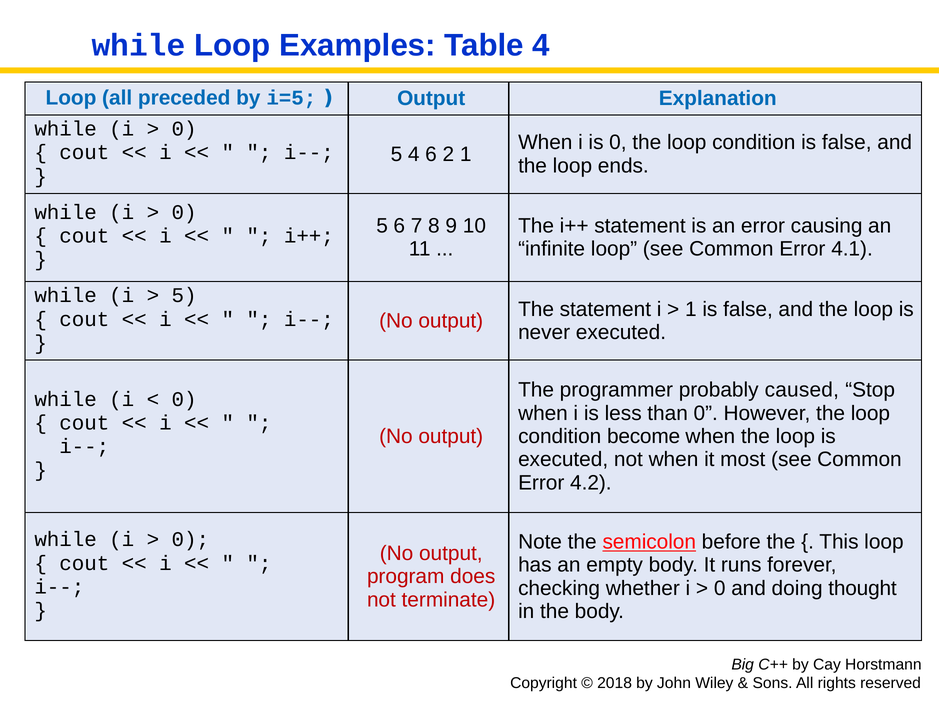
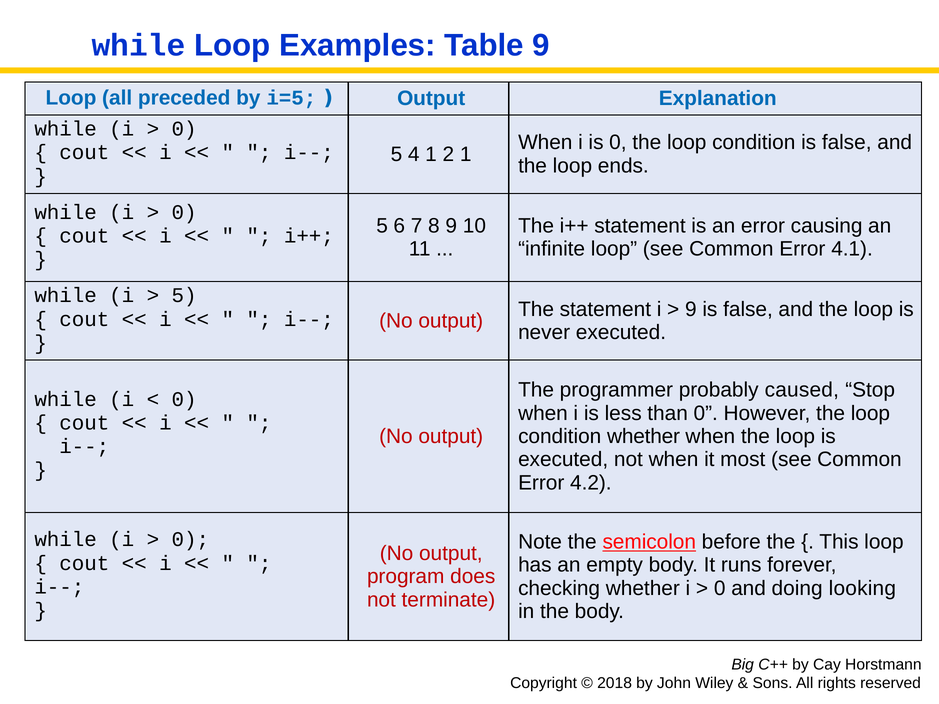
Table 4: 4 -> 9
4 6: 6 -> 1
1 at (691, 309): 1 -> 9
condition become: become -> whether
thought: thought -> looking
